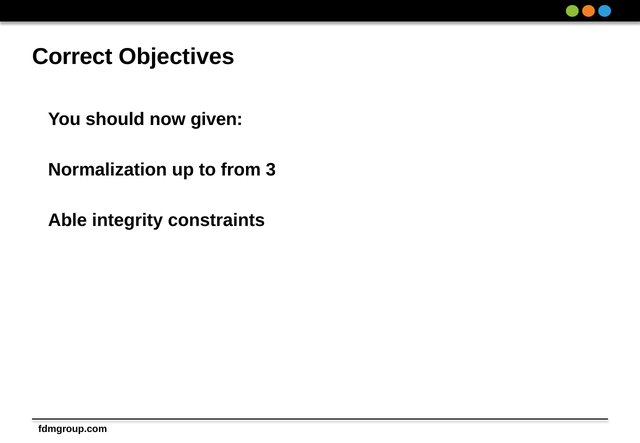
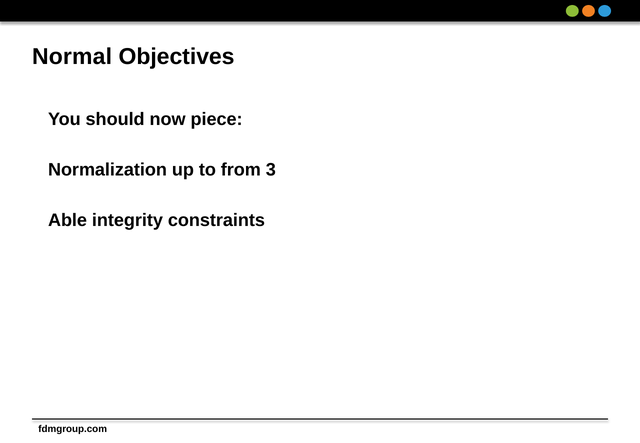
Correct: Correct -> Normal
given: given -> piece
